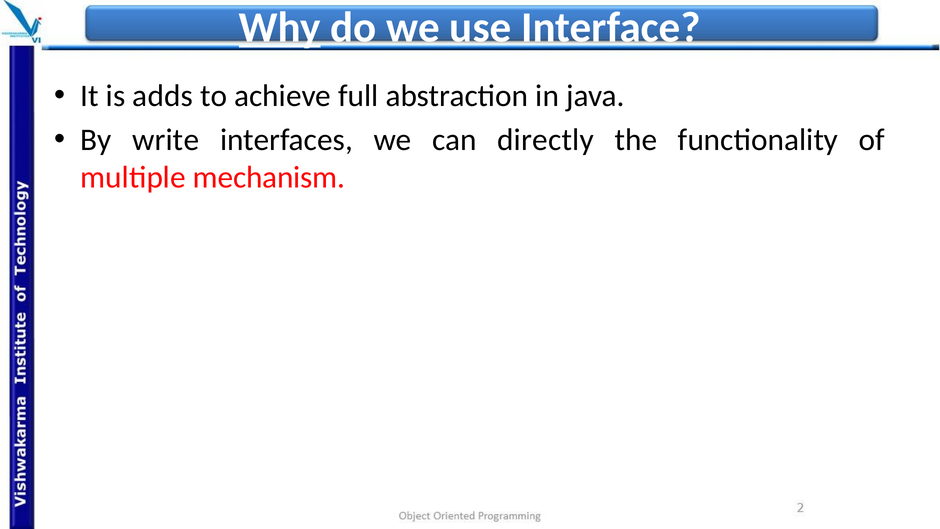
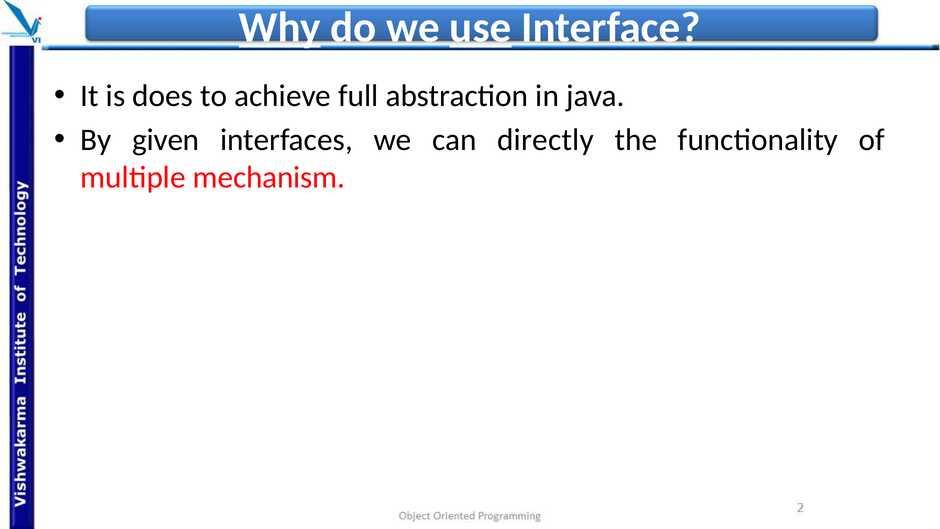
use underline: none -> present
adds: adds -> does
write: write -> given
